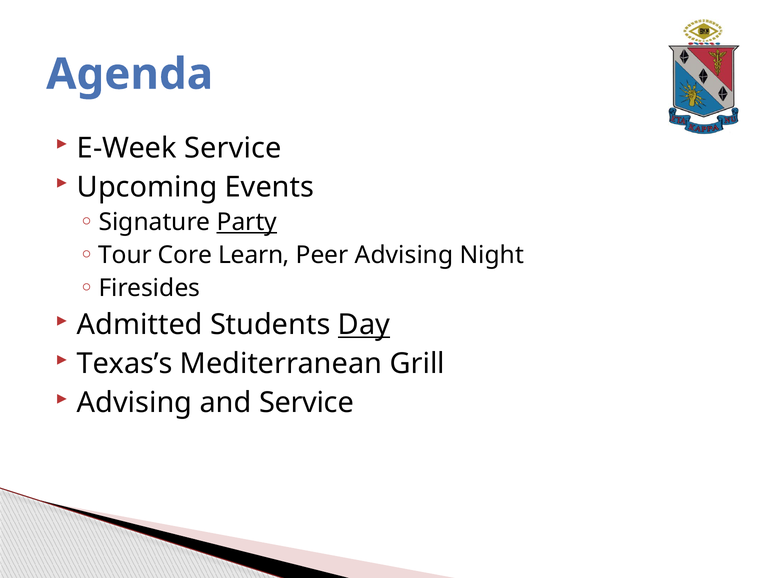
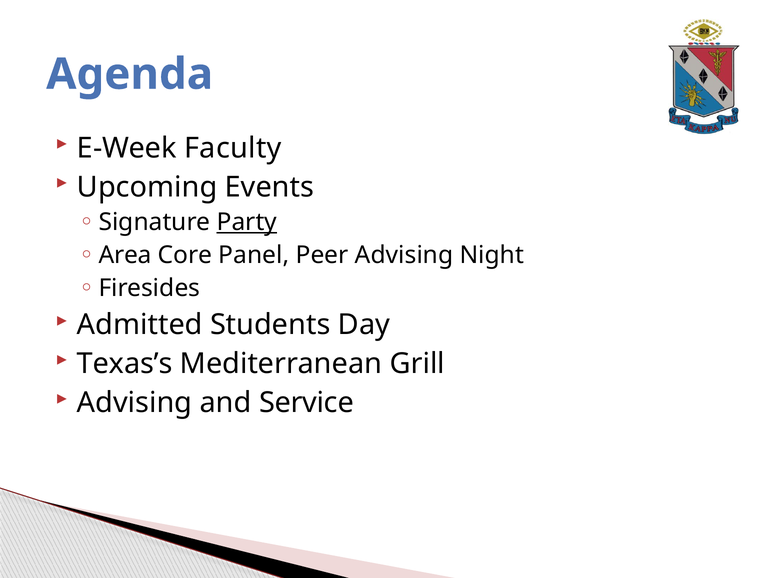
E-Week Service: Service -> Faculty
Tour: Tour -> Area
Learn: Learn -> Panel
Day underline: present -> none
